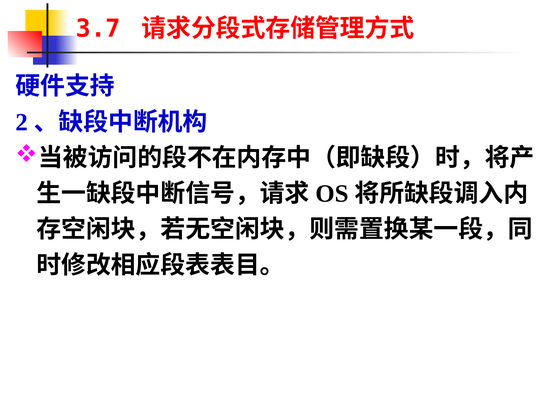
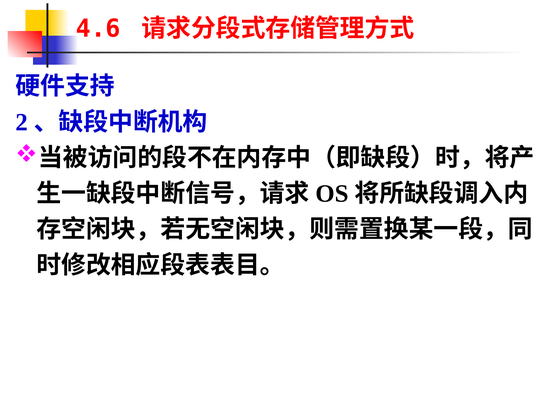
3.7: 3.7 -> 4.6
